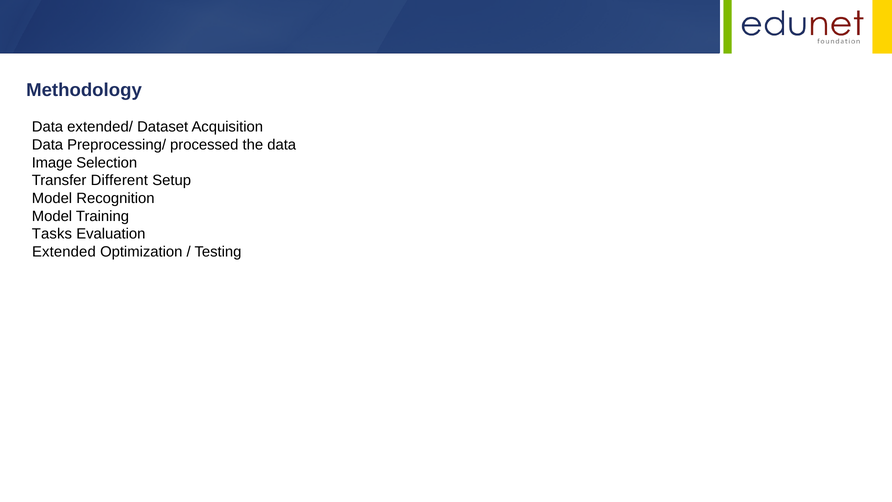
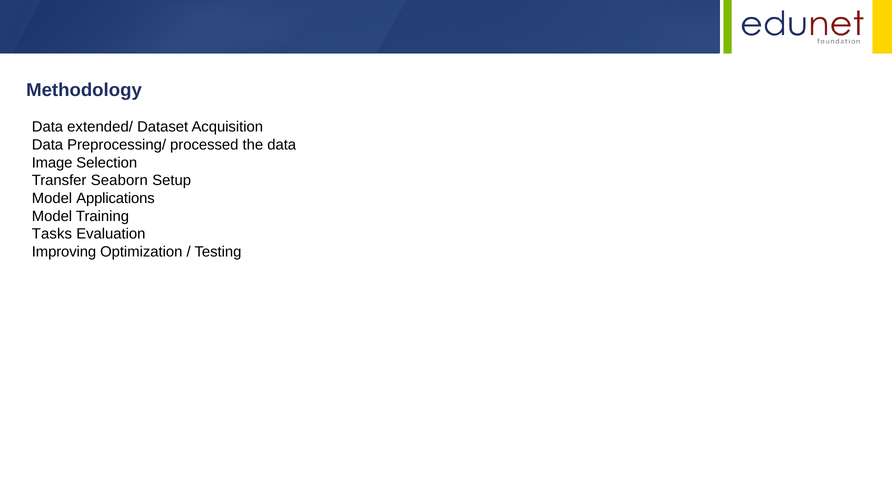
Different: Different -> Seaborn
Recognition: Recognition -> Applications
Extended: Extended -> Improving
